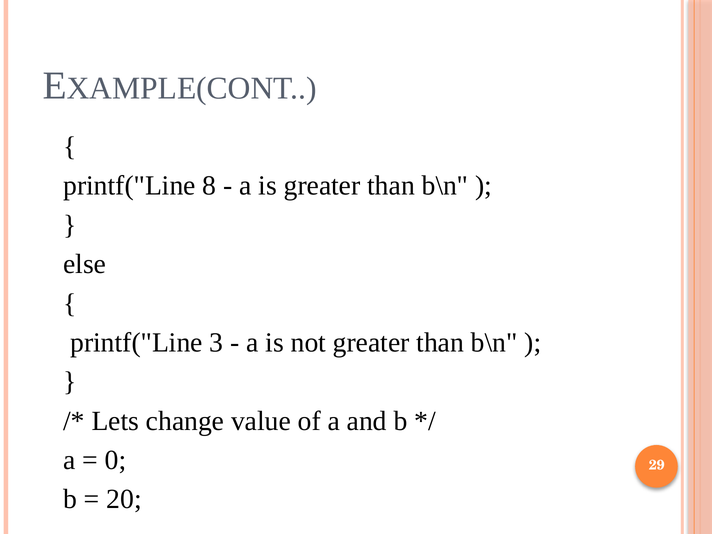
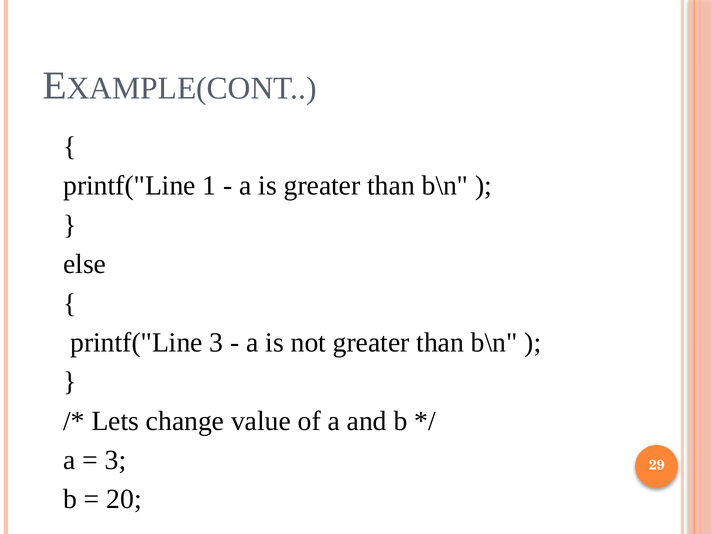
8: 8 -> 1
0 at (116, 460): 0 -> 3
